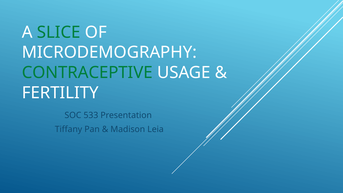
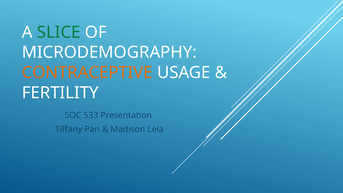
CONTRACEPTIVE colour: green -> orange
